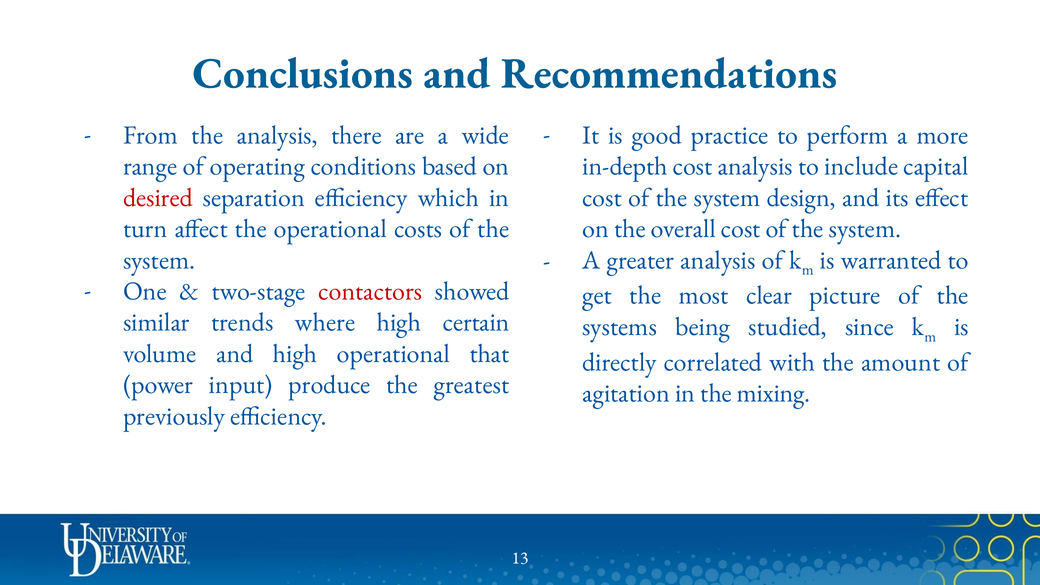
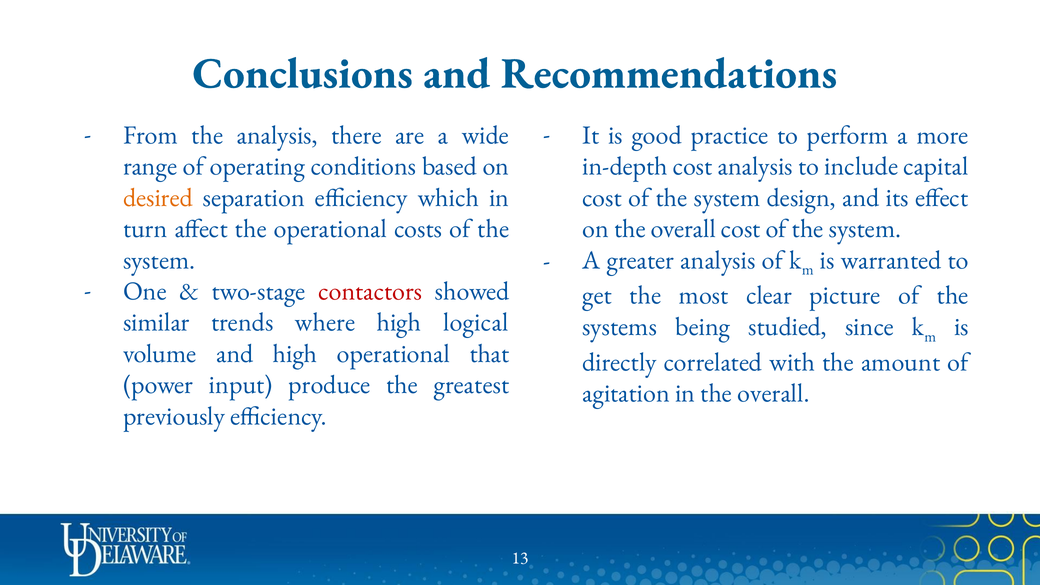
desired colour: red -> orange
certain: certain -> logical
in the mixing: mixing -> overall
